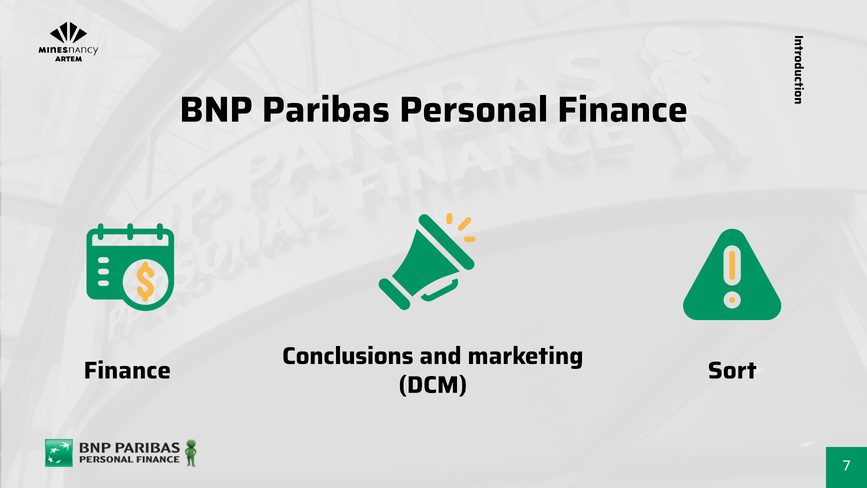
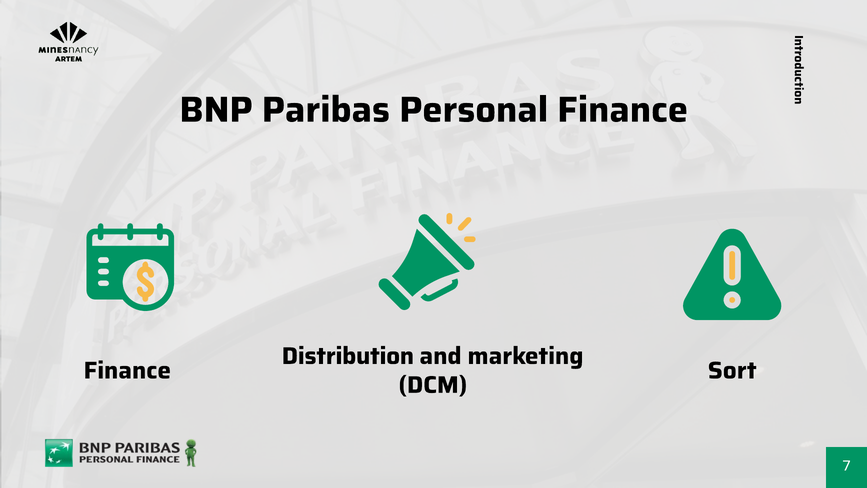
Conclusions: Conclusions -> Distribution
